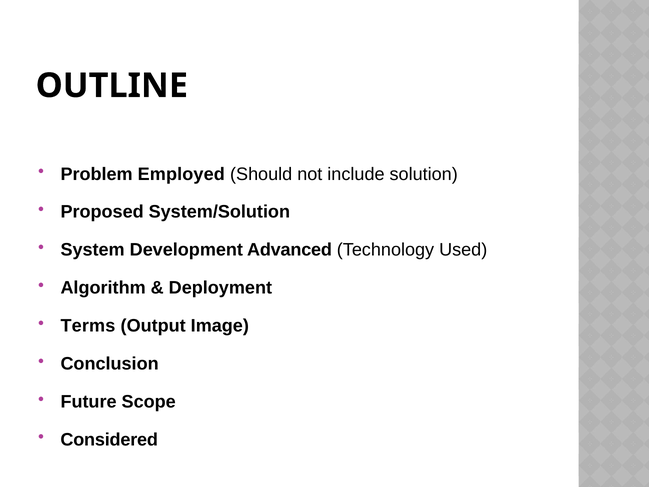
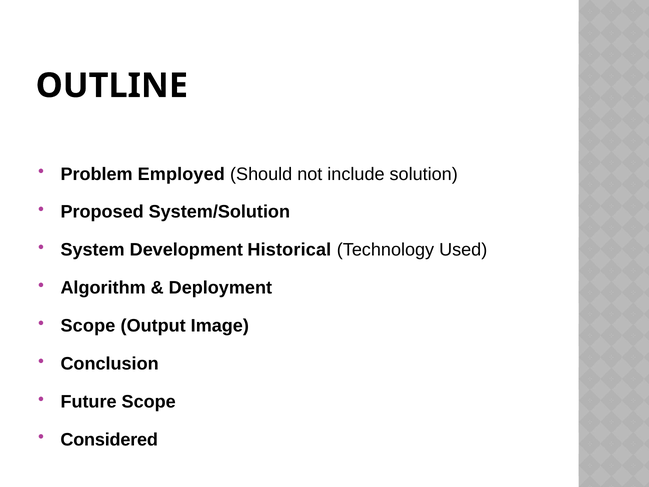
Advanced: Advanced -> Historical
Terms at (88, 326): Terms -> Scope
